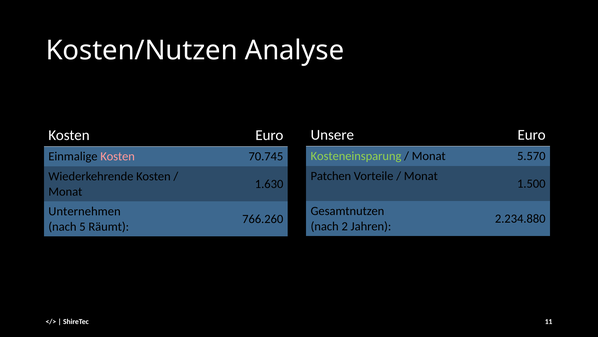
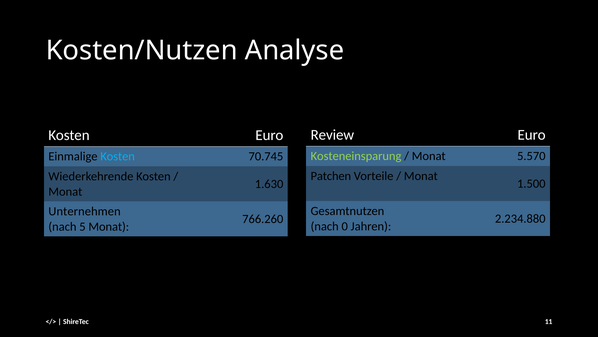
Unsere: Unsere -> Review
Kosten at (118, 156) colour: pink -> light blue
2: 2 -> 0
5 Räumt: Räumt -> Monat
